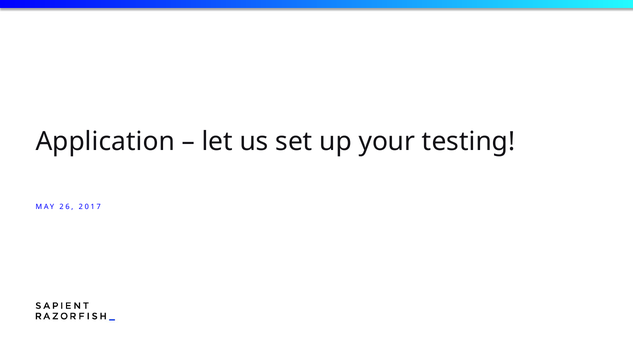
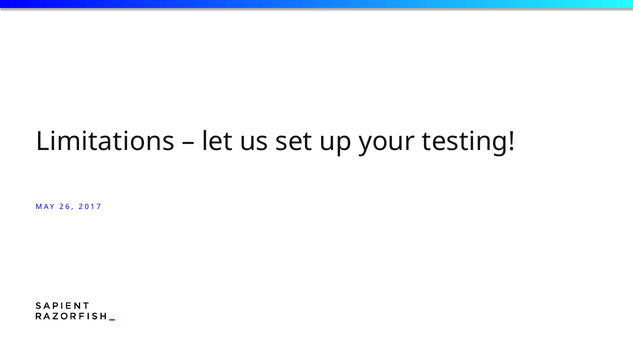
Application: Application -> Limitations
